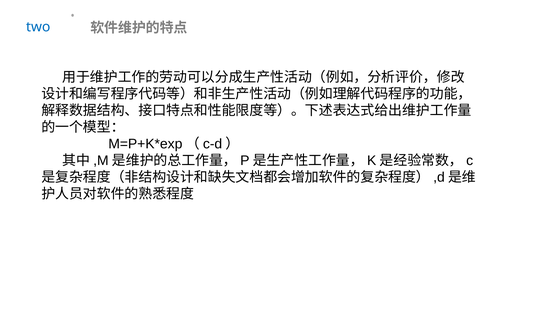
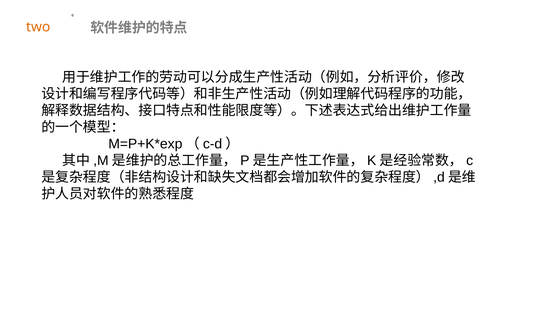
two colour: blue -> orange
